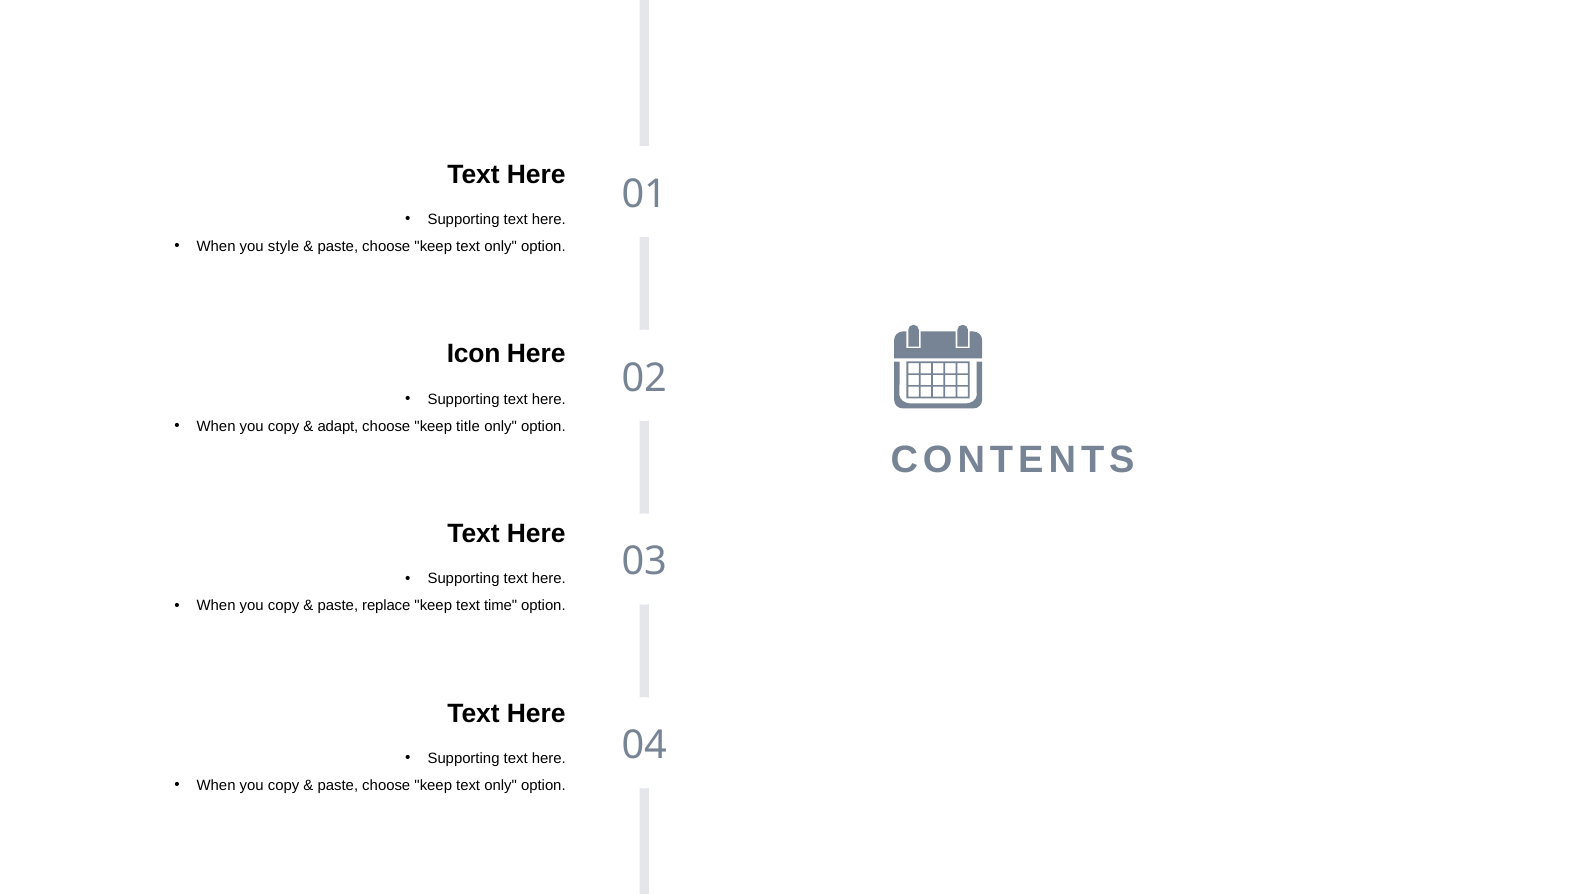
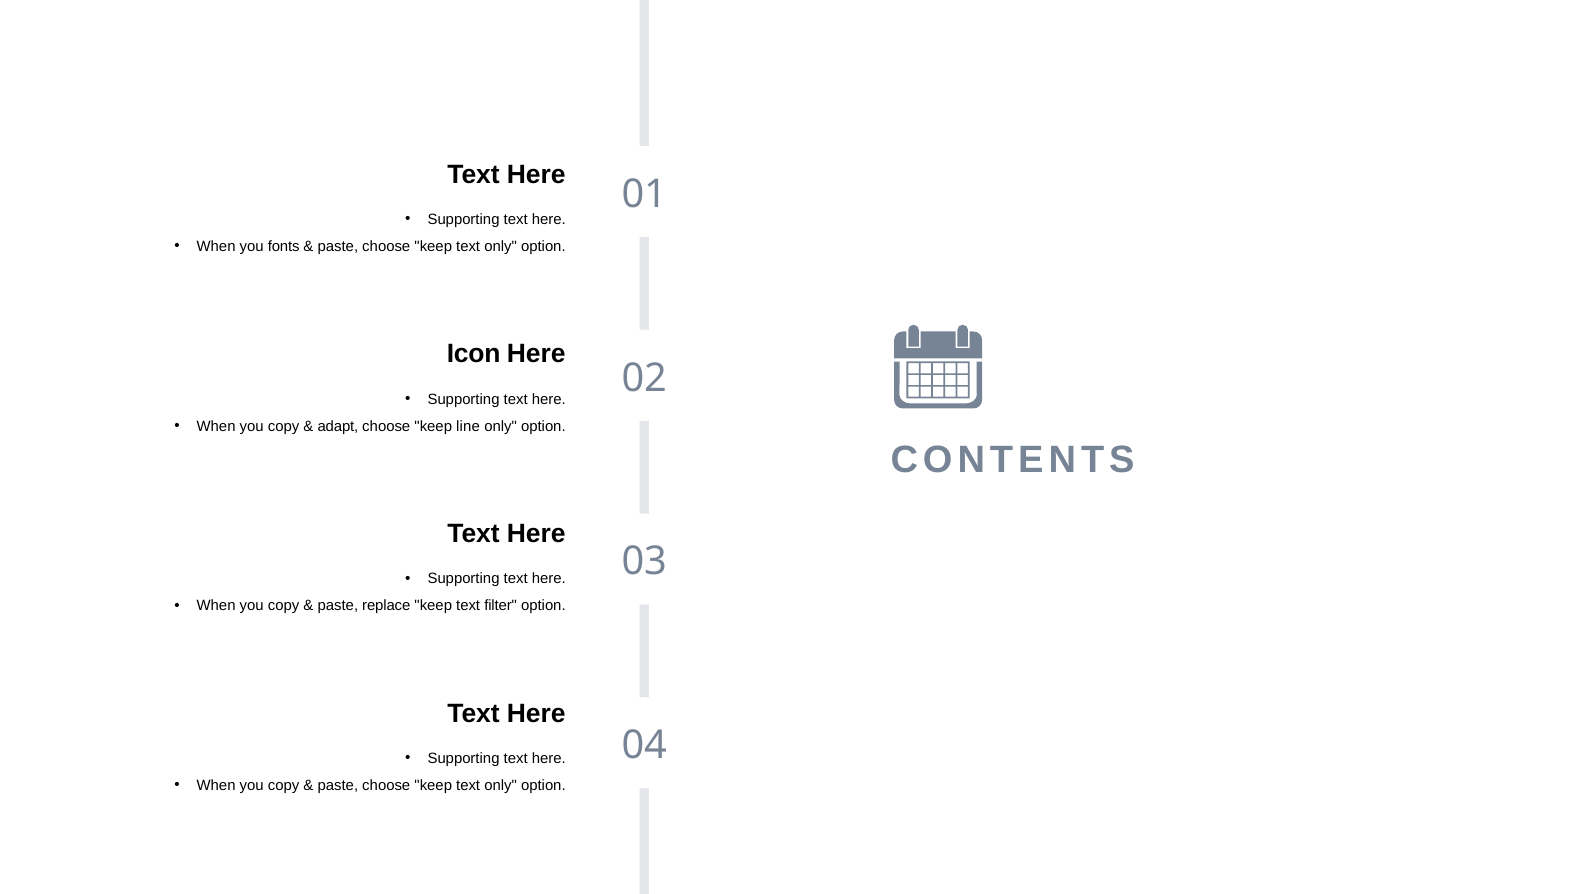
style: style -> fonts
title: title -> line
time: time -> filter
